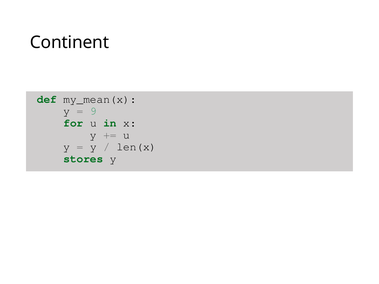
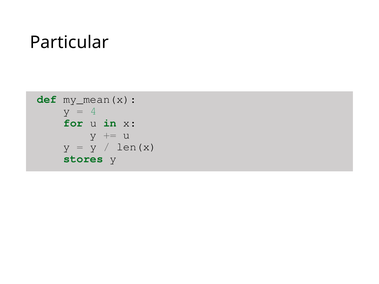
Continent: Continent -> Particular
9: 9 -> 4
